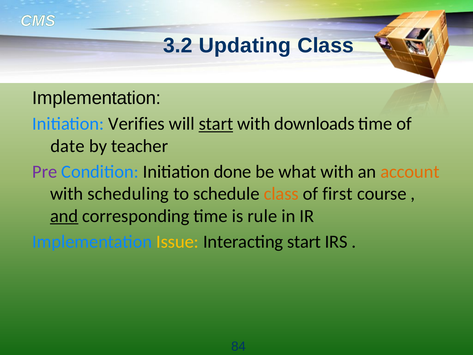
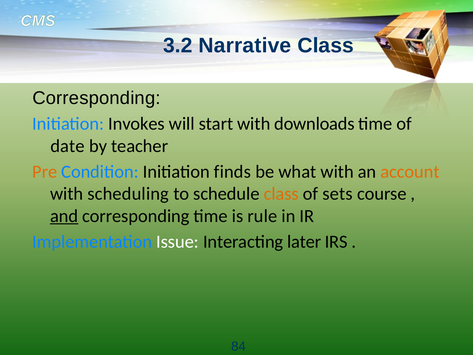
Updating: Updating -> Narrative
Implementation at (97, 98): Implementation -> Corresponding
Verifies: Verifies -> Invokes
start at (216, 124) underline: present -> none
Pre colour: purple -> orange
done: done -> finds
first: first -> sets
Issue colour: yellow -> white
Interacting start: start -> later
